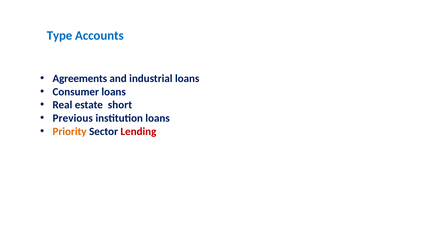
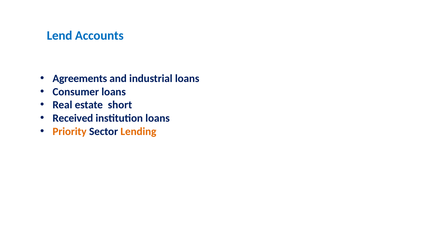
Type: Type -> Lend
Previous: Previous -> Received
Lending colour: red -> orange
